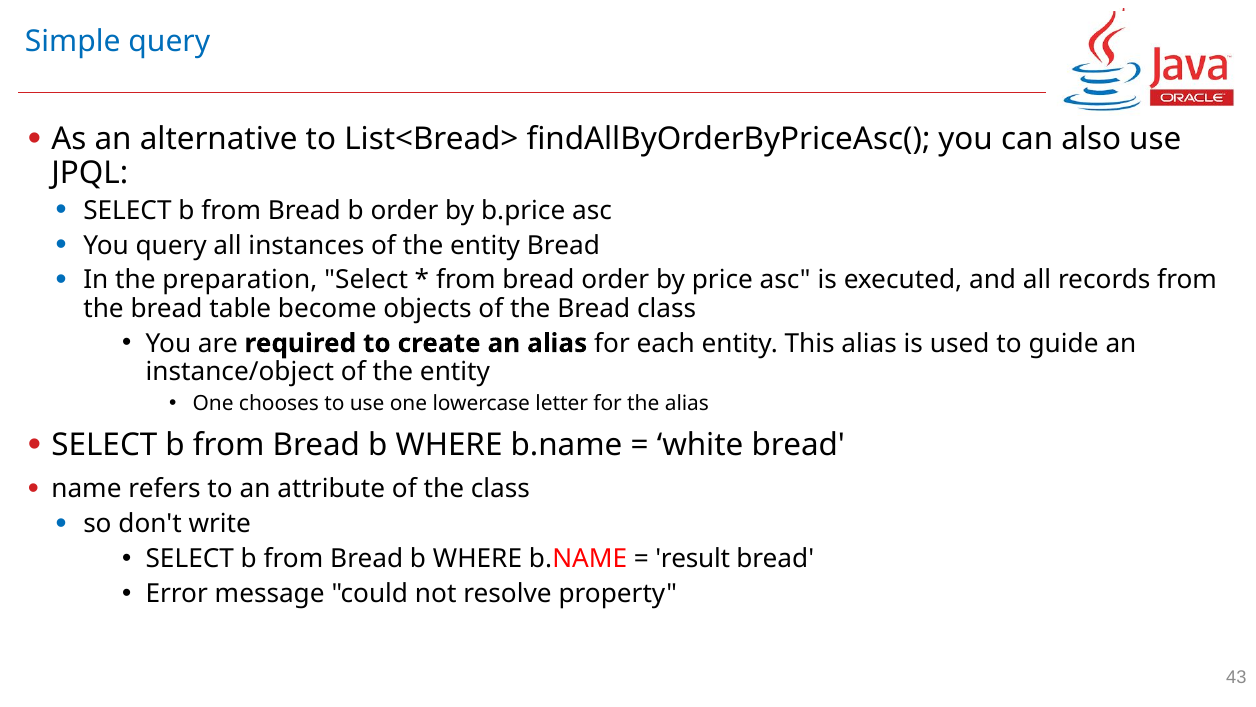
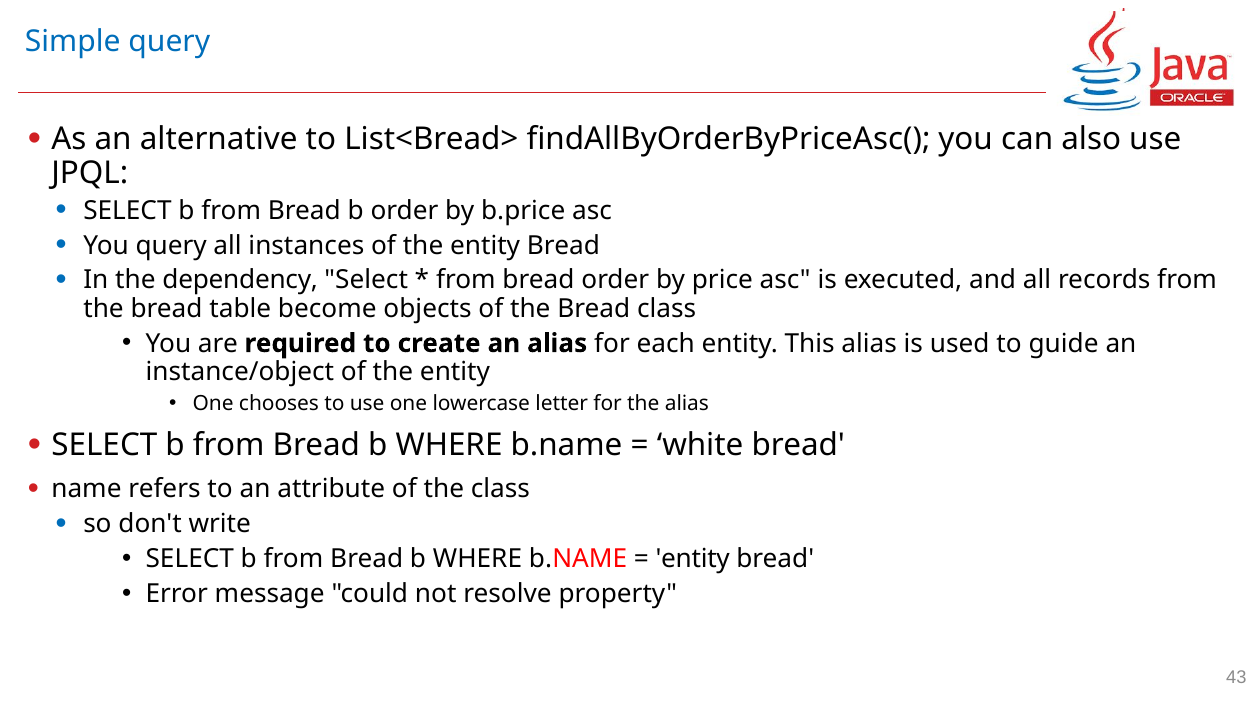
preparation: preparation -> dependency
result at (693, 559): result -> entity
